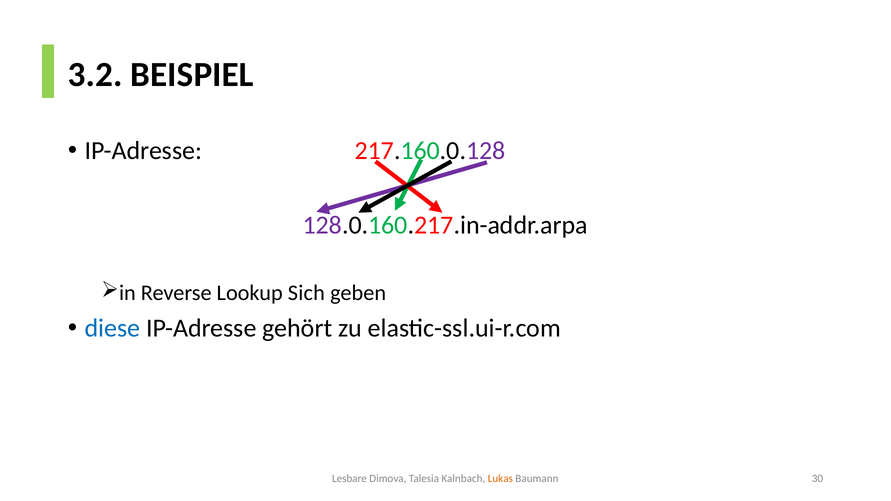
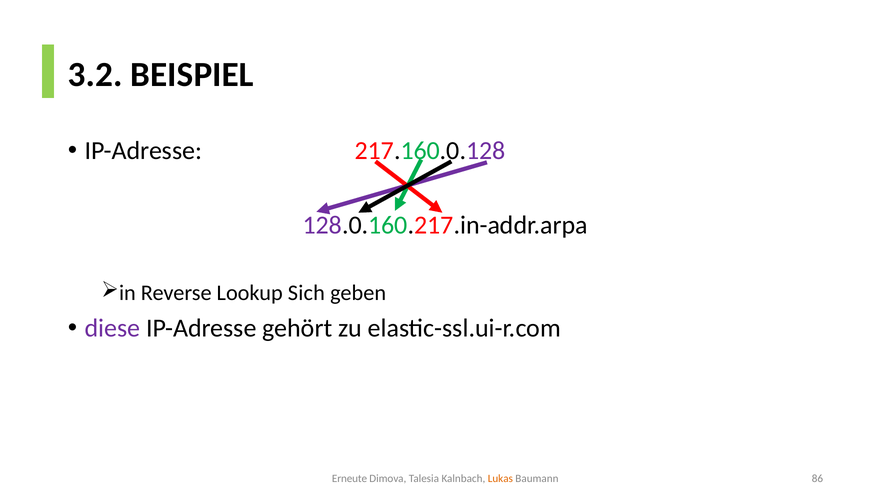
diese colour: blue -> purple
Lesbare: Lesbare -> Erneute
30: 30 -> 86
